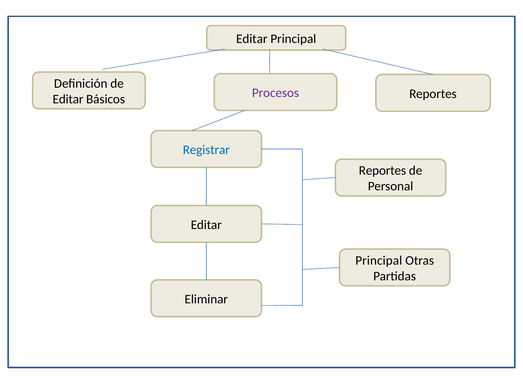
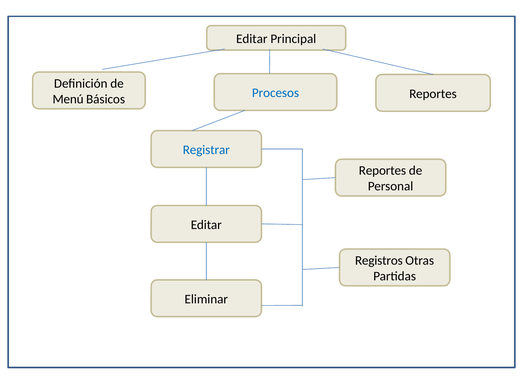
Procesos colour: purple -> blue
Editar at (68, 99): Editar -> Menú
Principal at (379, 261): Principal -> Registros
